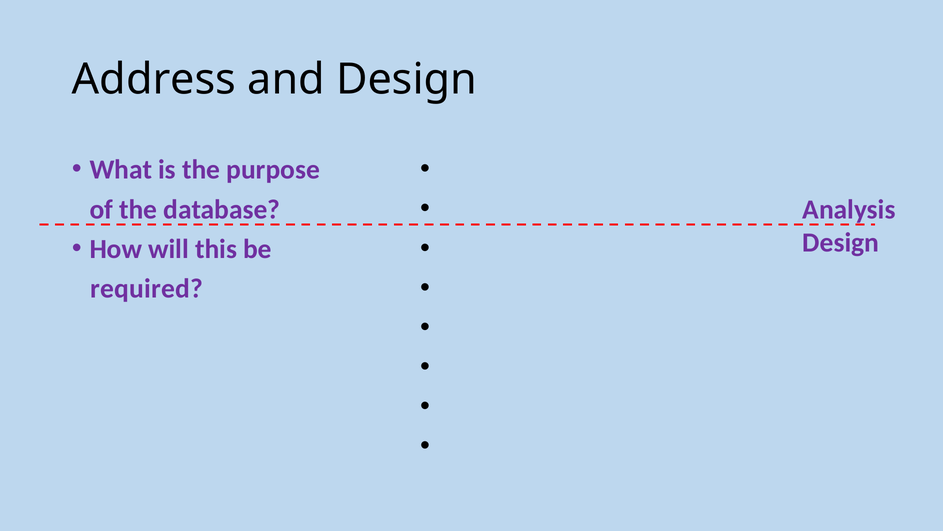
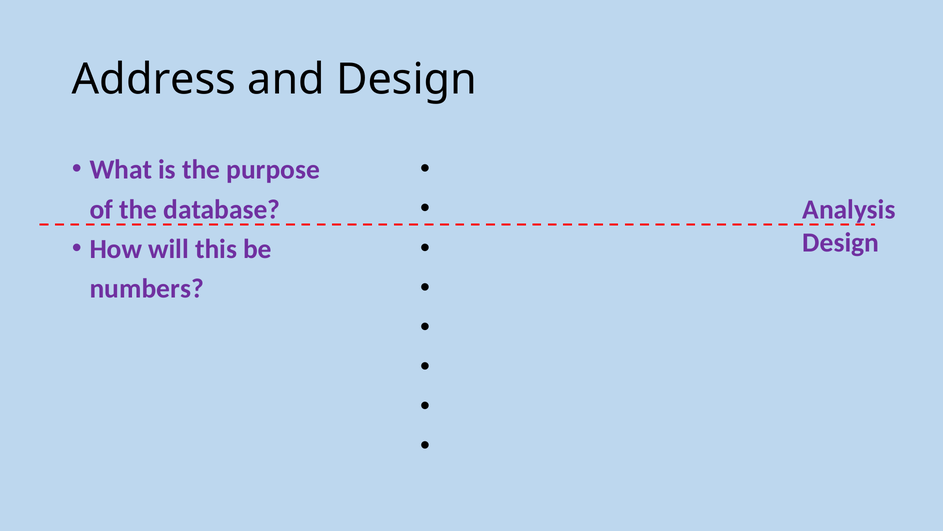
required: required -> numbers
